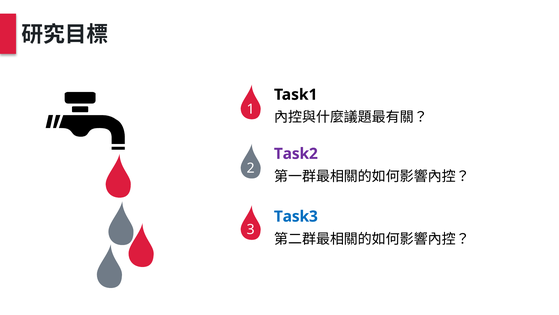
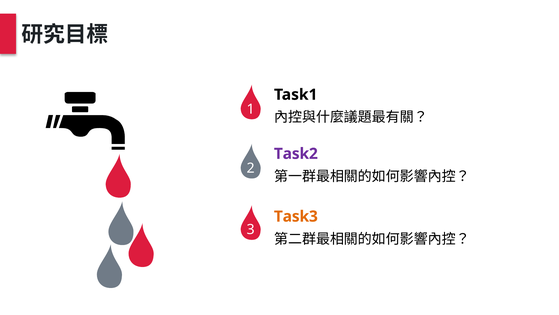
Task3 colour: blue -> orange
